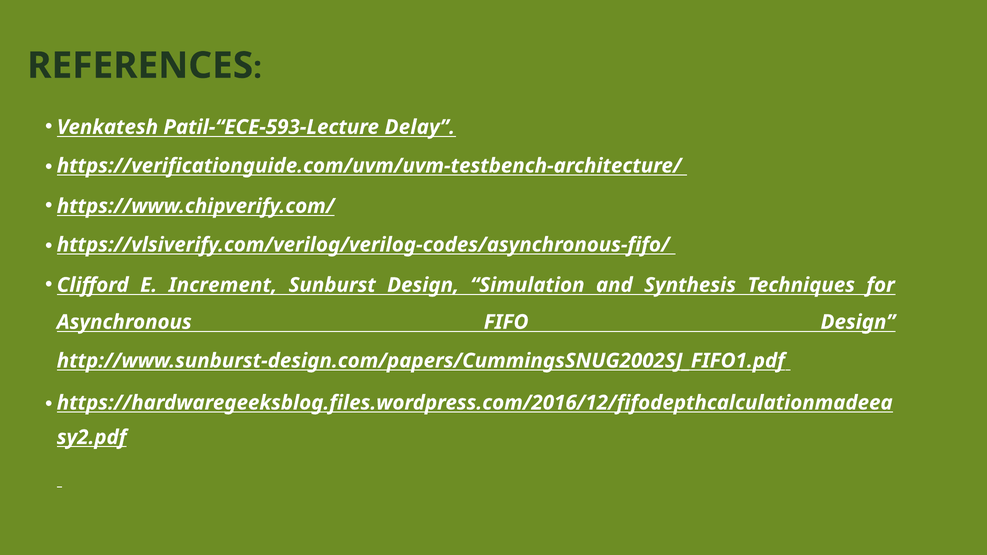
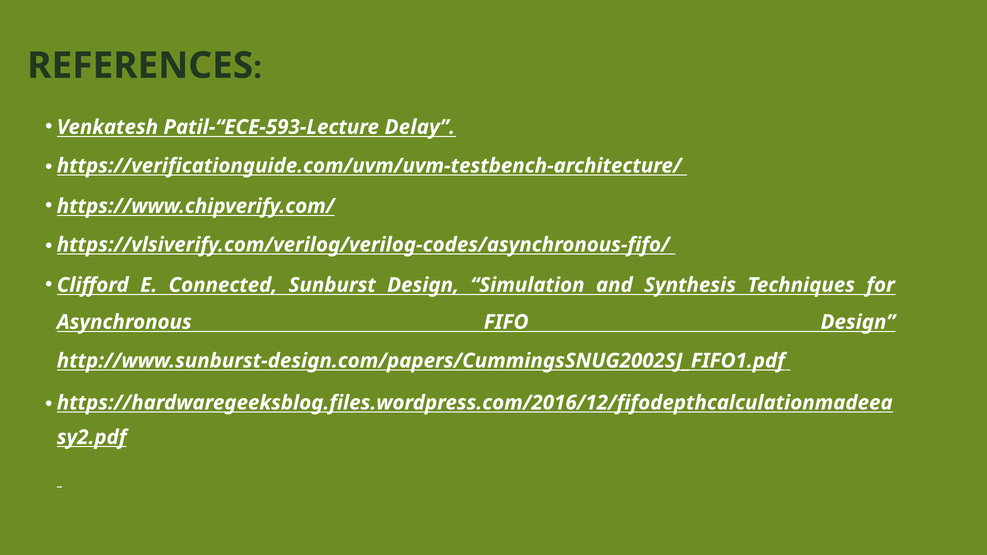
Increment: Increment -> Connected
